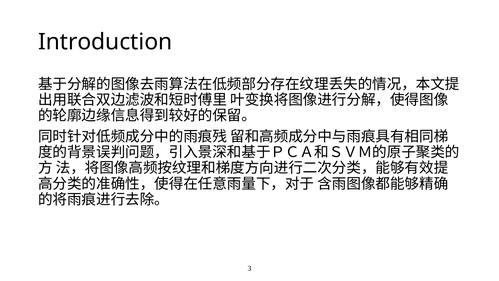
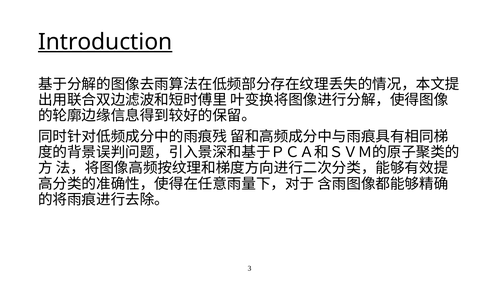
Introduction underline: none -> present
